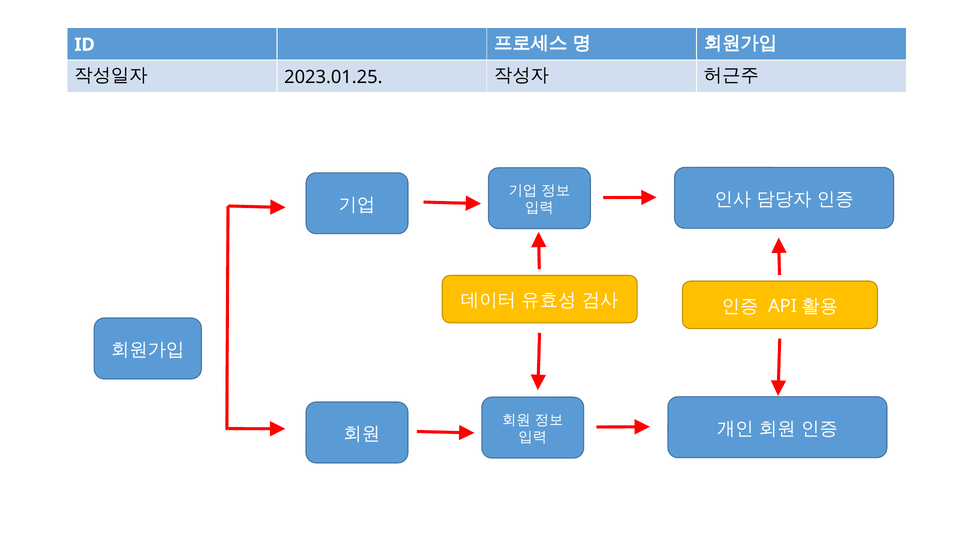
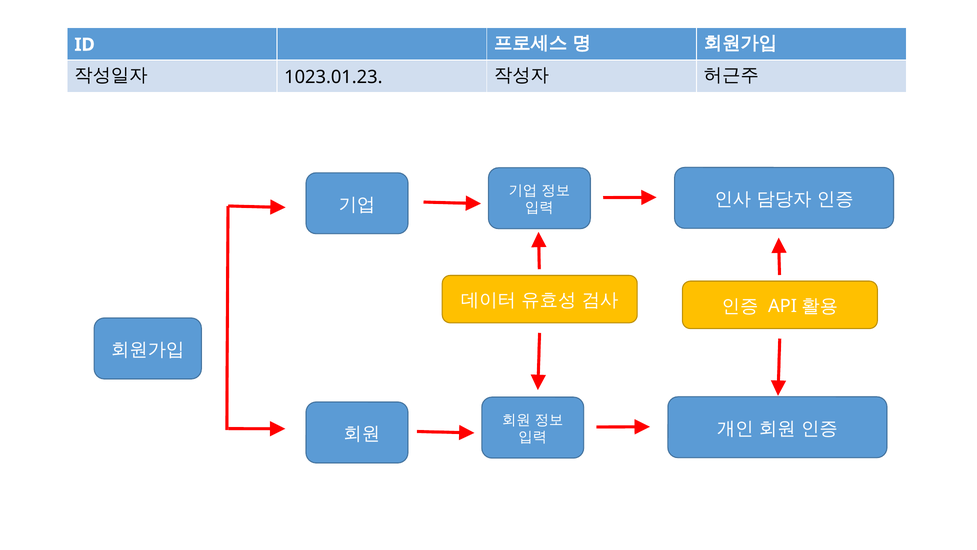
2023.01.25: 2023.01.25 -> 1023.01.23
